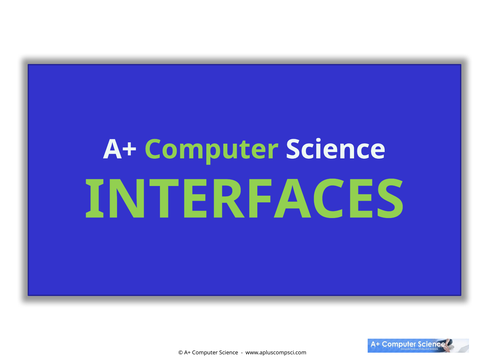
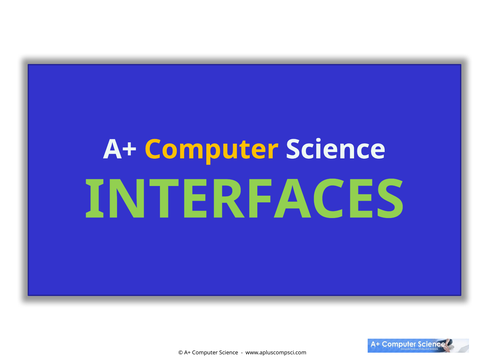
Computer at (211, 150) colour: light green -> yellow
